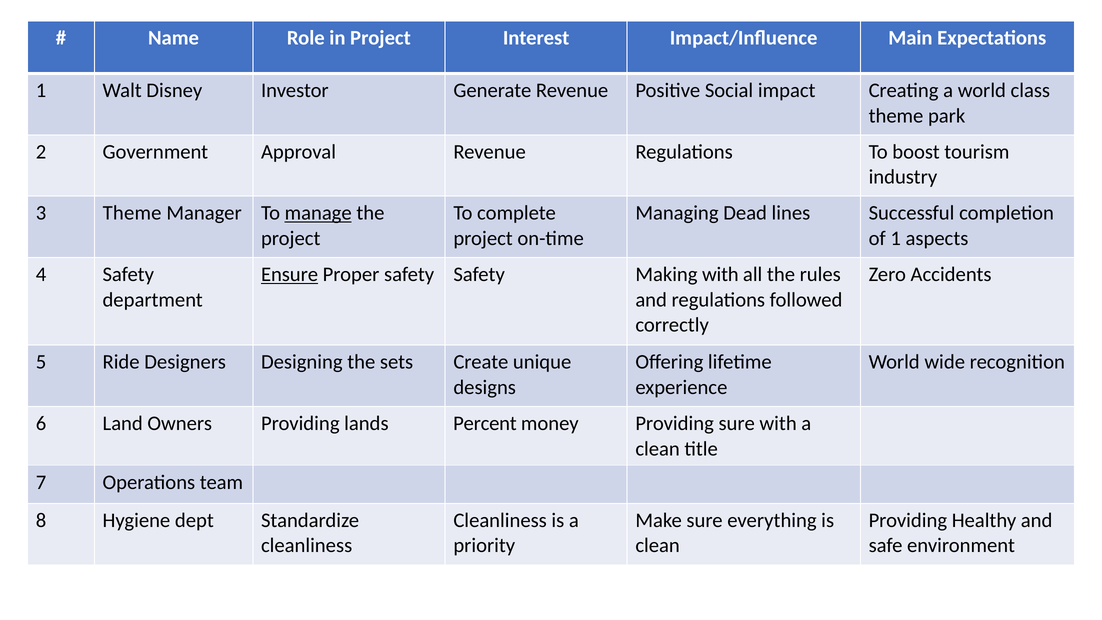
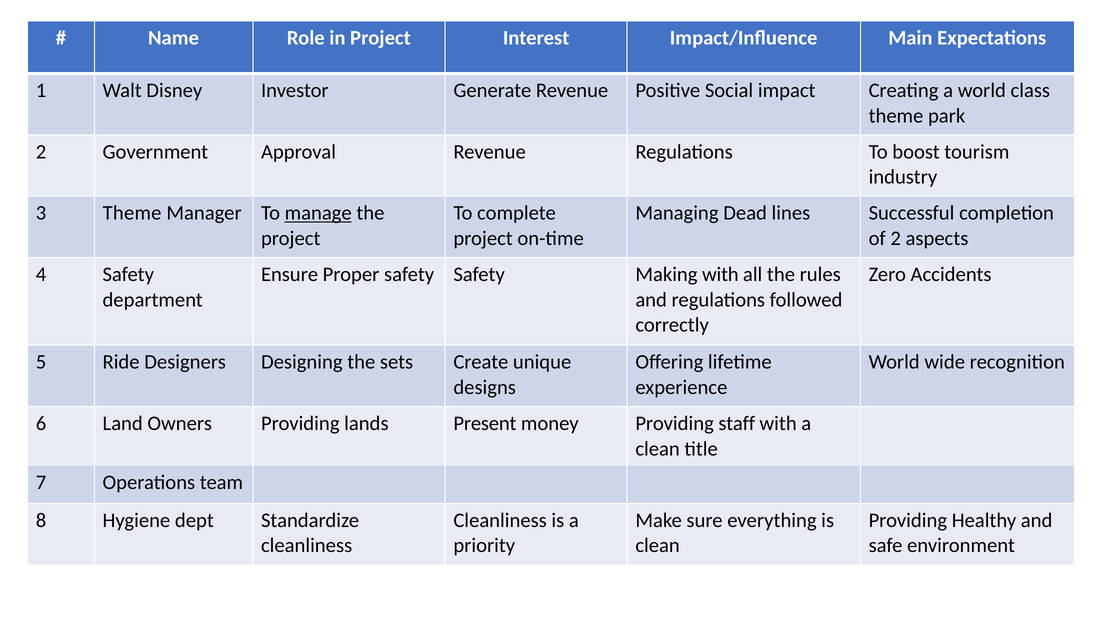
of 1: 1 -> 2
Ensure underline: present -> none
Percent: Percent -> Present
Providing sure: sure -> staff
